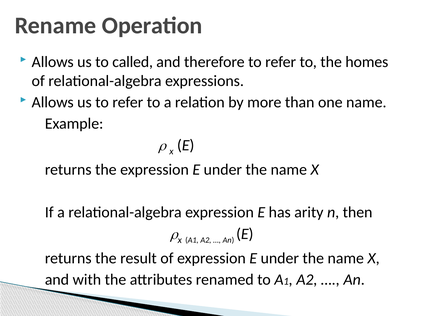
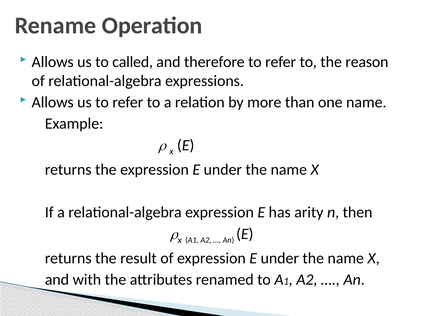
homes: homes -> reason
